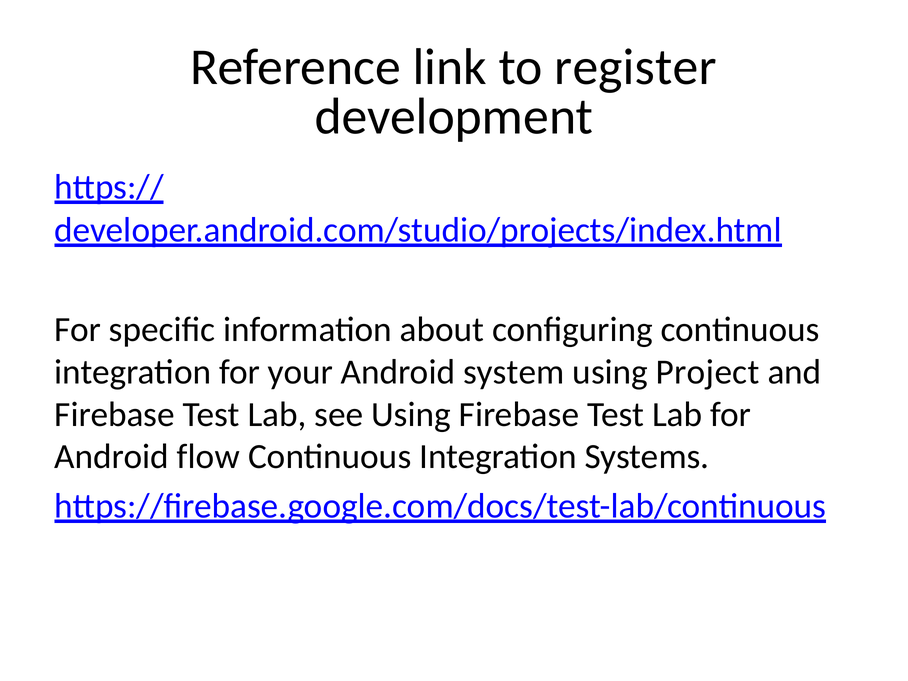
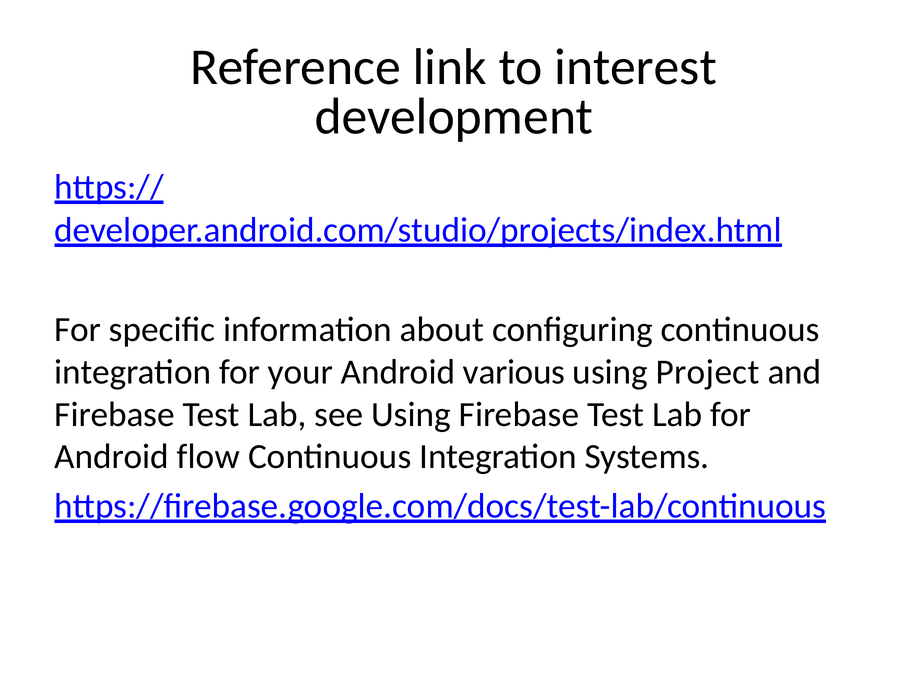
register: register -> interest
system: system -> various
